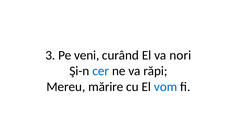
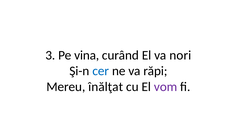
veni: veni -> vina
mărire: mărire -> înălţat
vom colour: blue -> purple
